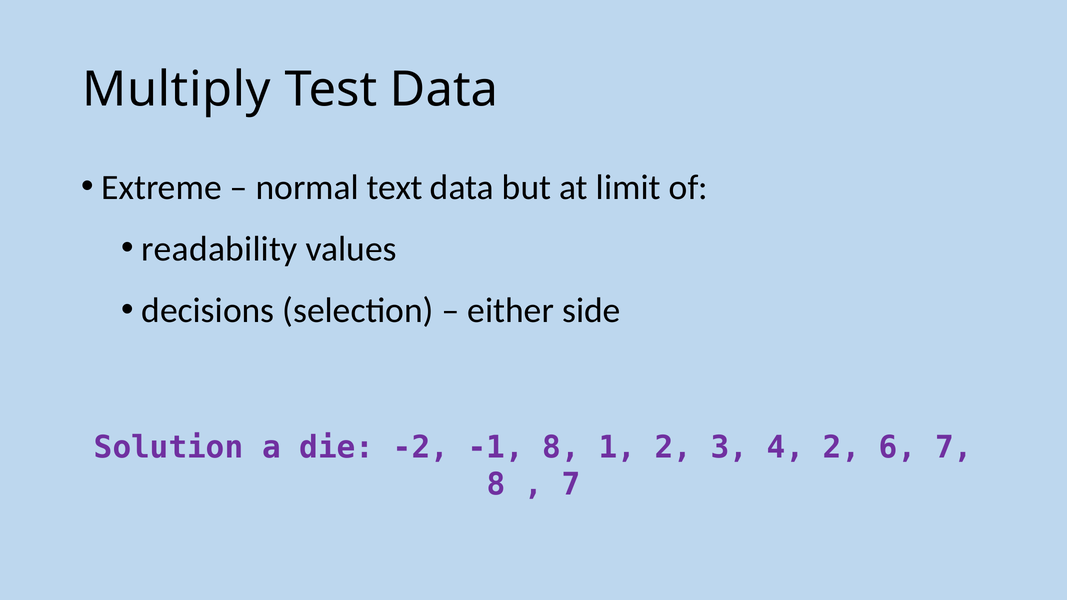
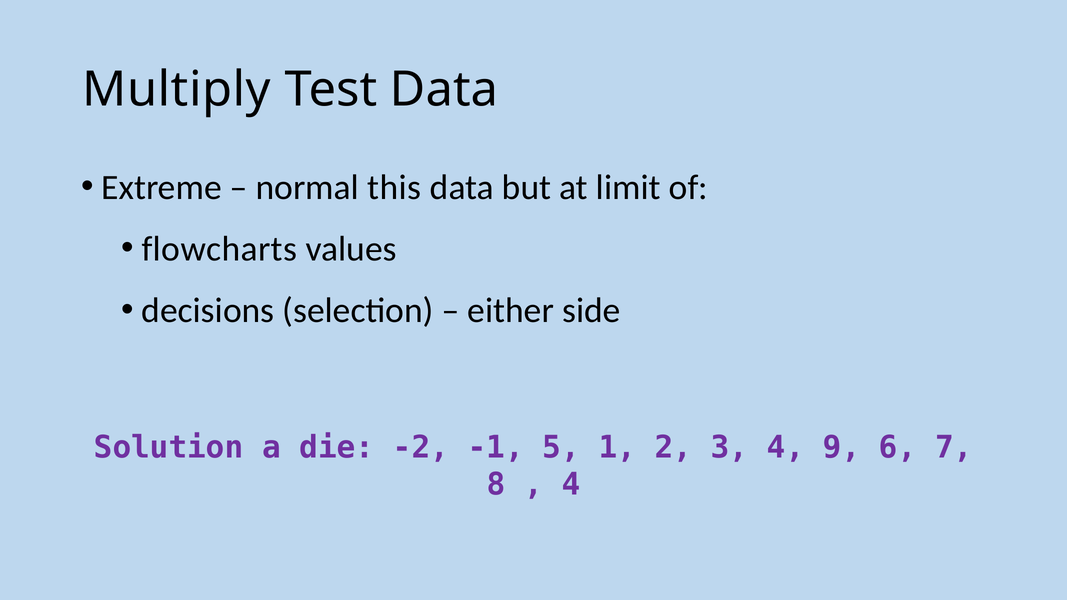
text: text -> this
readability: readability -> flowcharts
-1 8: 8 -> 5
4 2: 2 -> 9
7 at (571, 485): 7 -> 4
